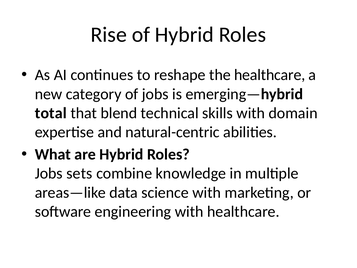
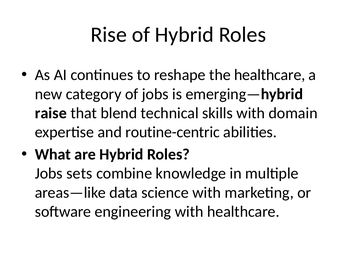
total: total -> raise
natural-centric: natural-centric -> routine-centric
